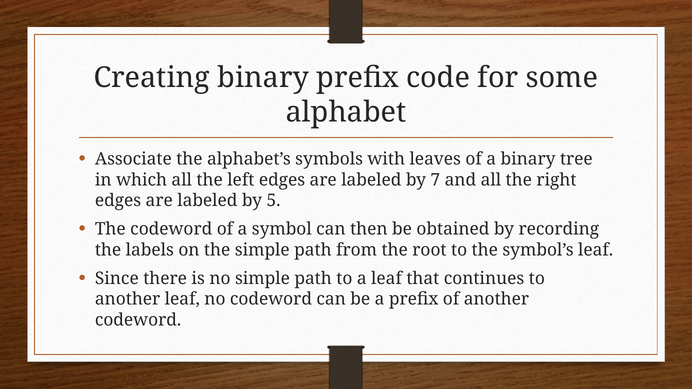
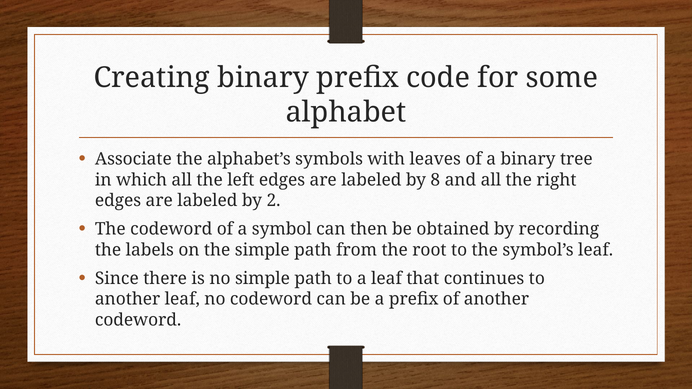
7: 7 -> 8
5: 5 -> 2
